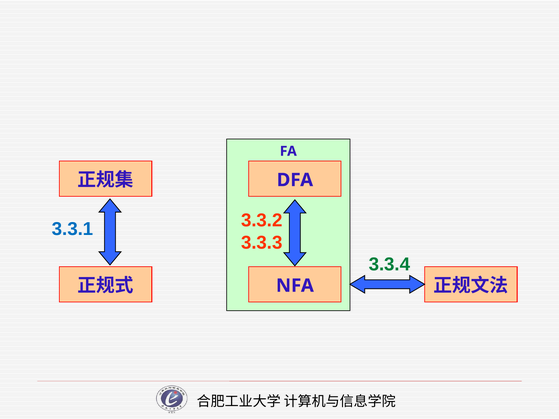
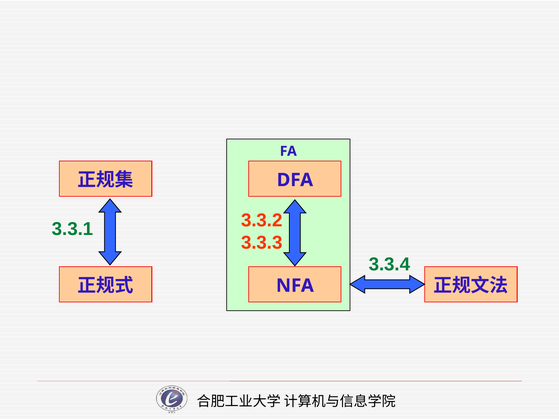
3.3.1 colour: blue -> green
